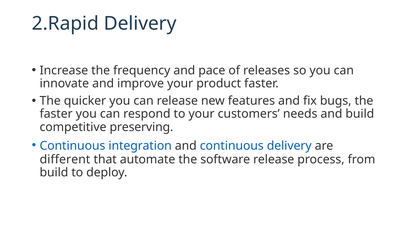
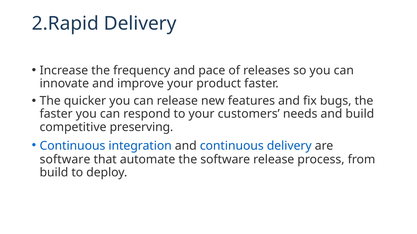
different at (65, 160): different -> software
